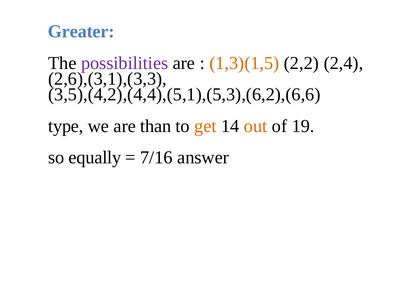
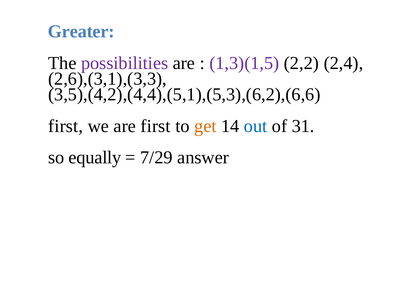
1,3)(1,5 colour: orange -> purple
type at (66, 126): type -> first
are than: than -> first
out colour: orange -> blue
19: 19 -> 31
7/16: 7/16 -> 7/29
